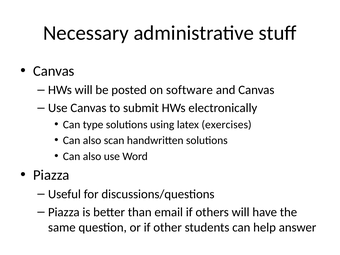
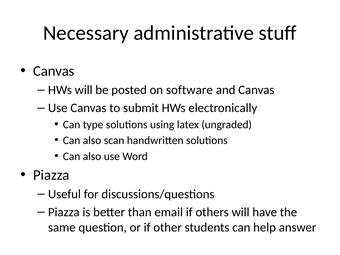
exercises: exercises -> ungraded
